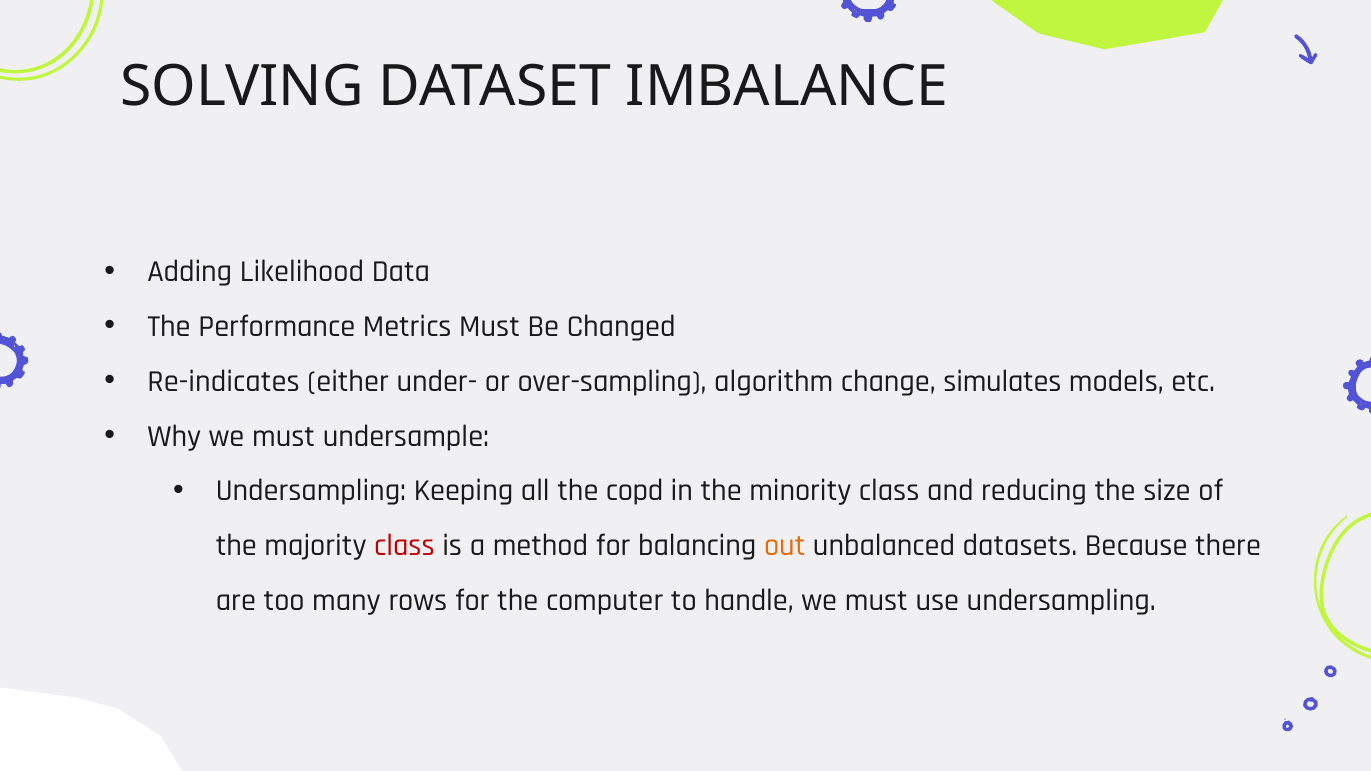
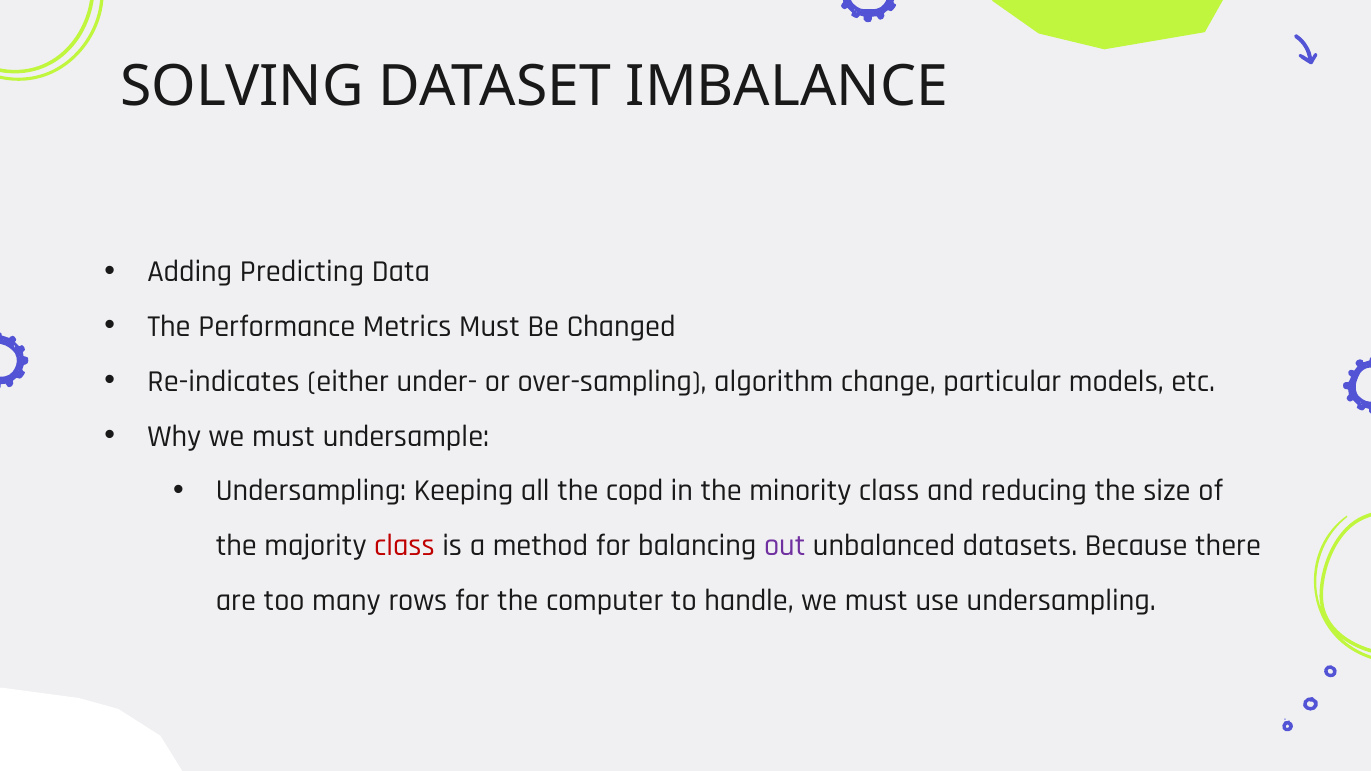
Likelihood: Likelihood -> Predicting
simulates: simulates -> particular
out colour: orange -> purple
